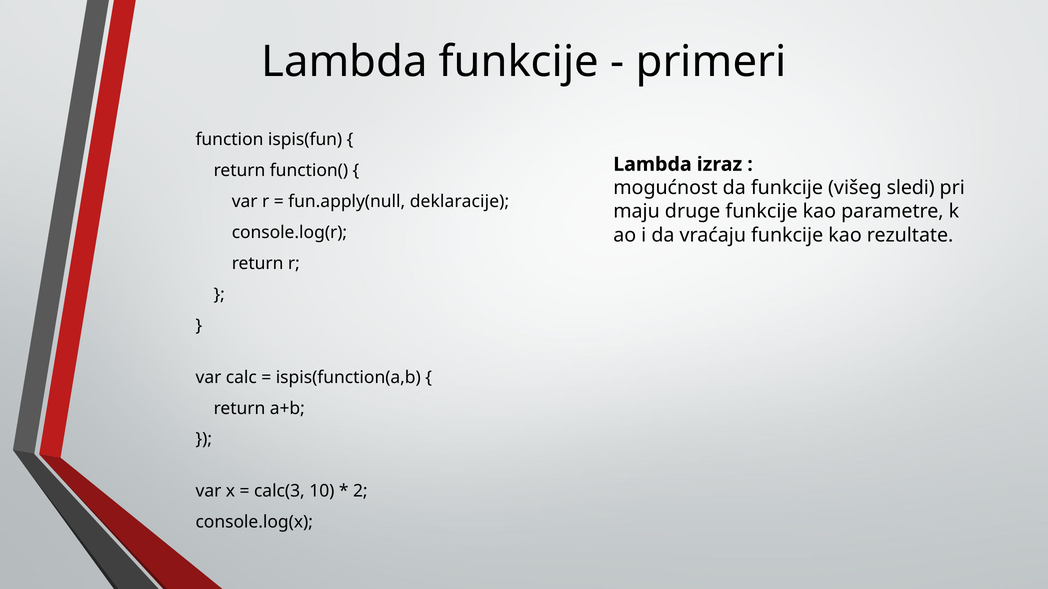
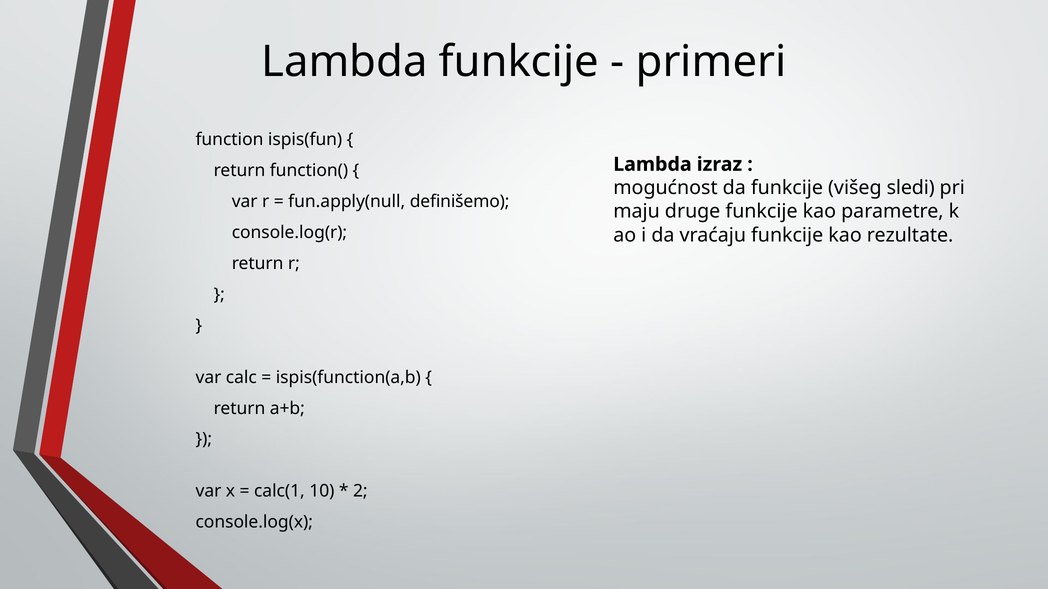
deklaracije: deklaracije -> definišemo
calc(3: calc(3 -> calc(1
